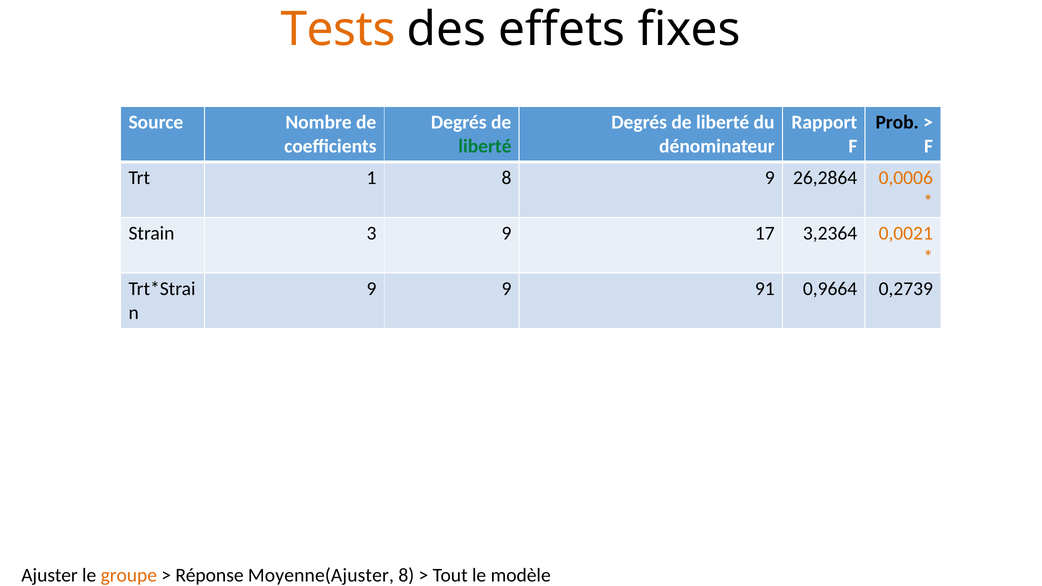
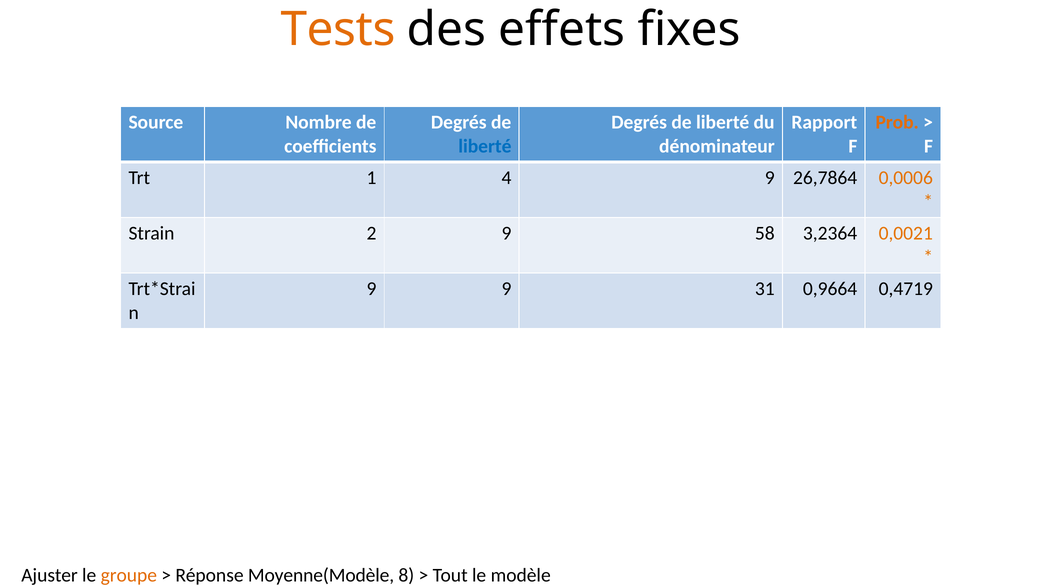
Prob colour: black -> orange
liberté at (485, 146) colour: green -> blue
1 8: 8 -> 4
26,2864: 26,2864 -> 26,7864
3: 3 -> 2
17: 17 -> 58
91: 91 -> 31
0,2739: 0,2739 -> 0,4719
Moyenne(Ajuster: Moyenne(Ajuster -> Moyenne(Modèle
